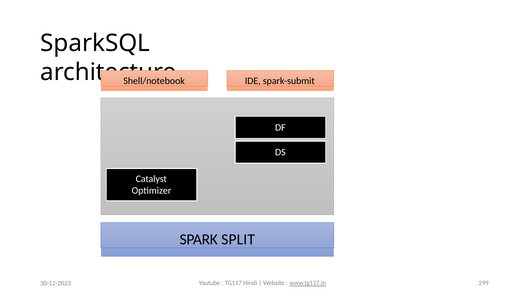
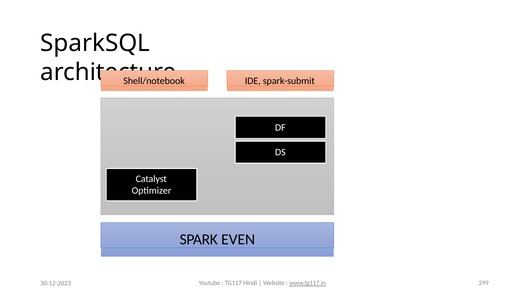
SPLIT: SPLIT -> EVEN
